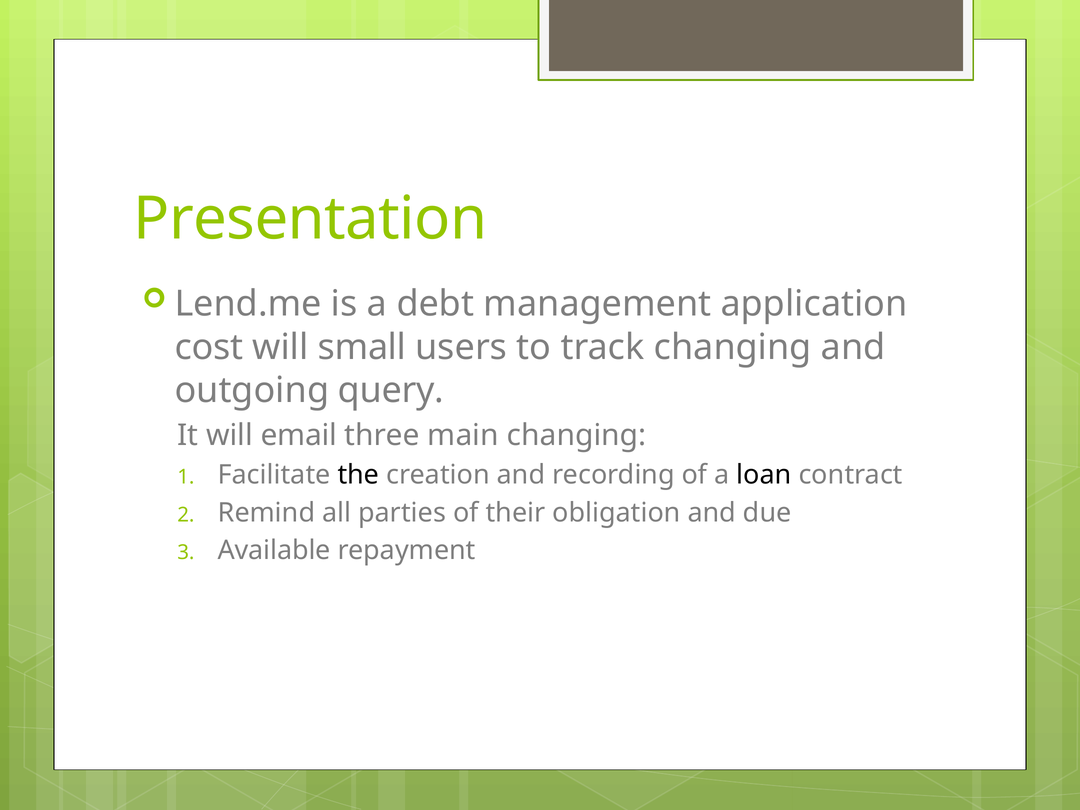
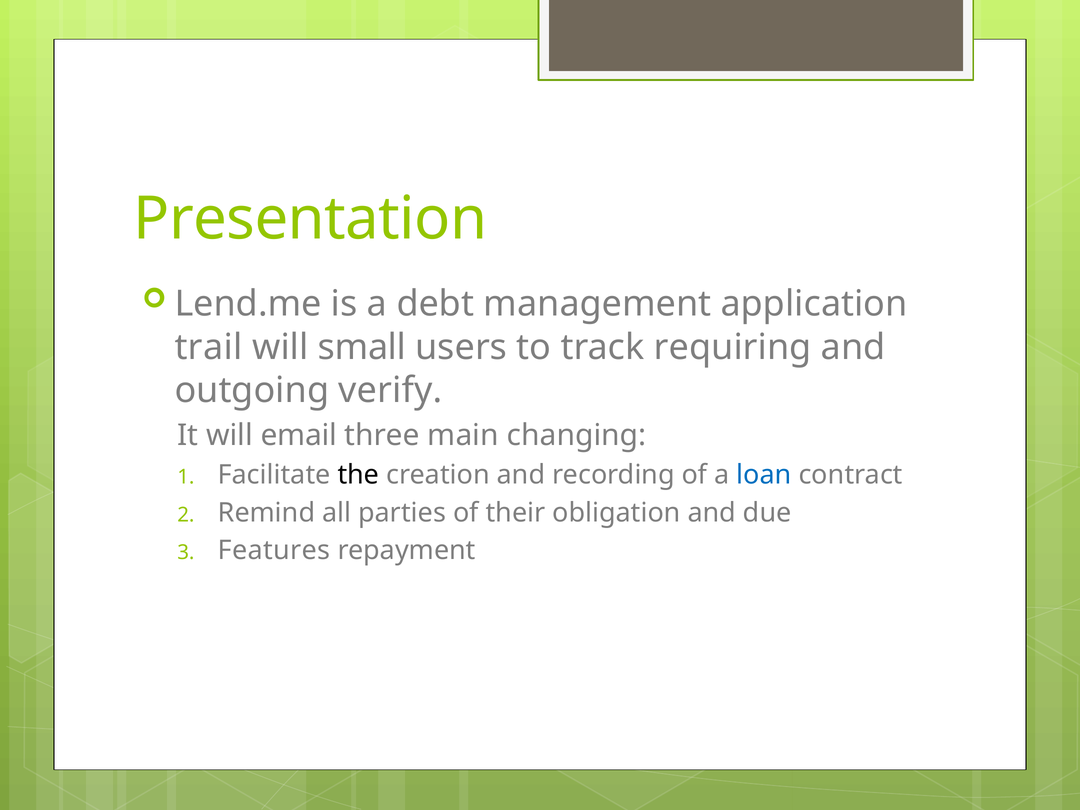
cost: cost -> trail
track changing: changing -> requiring
query: query -> verify
loan colour: black -> blue
Available: Available -> Features
